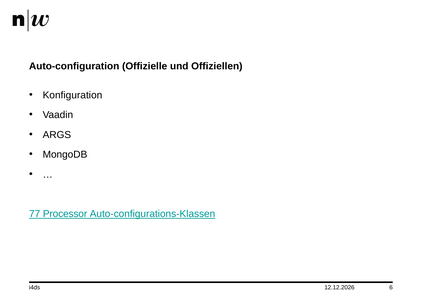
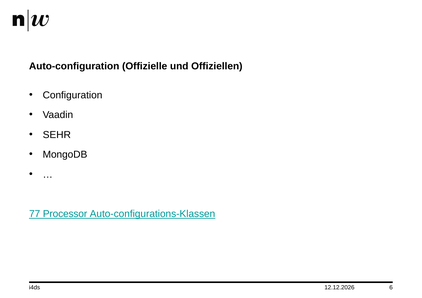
Konfiguration: Konfiguration -> Configuration
ARGS: ARGS -> SEHR
